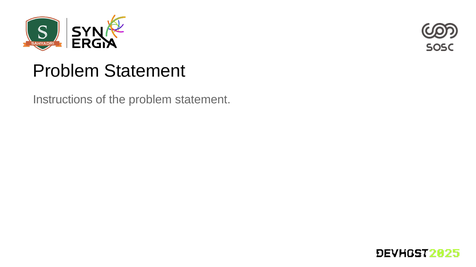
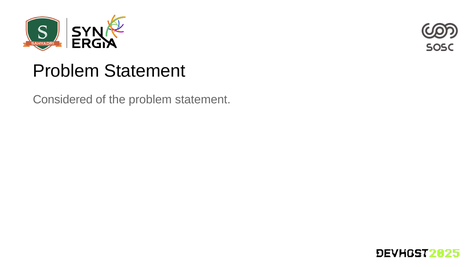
Instructions: Instructions -> Considered
